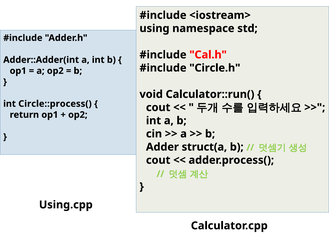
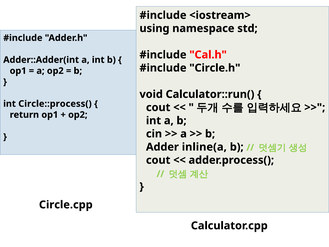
struct(a: struct(a -> inline(a
Using.cpp: Using.cpp -> Circle.cpp
